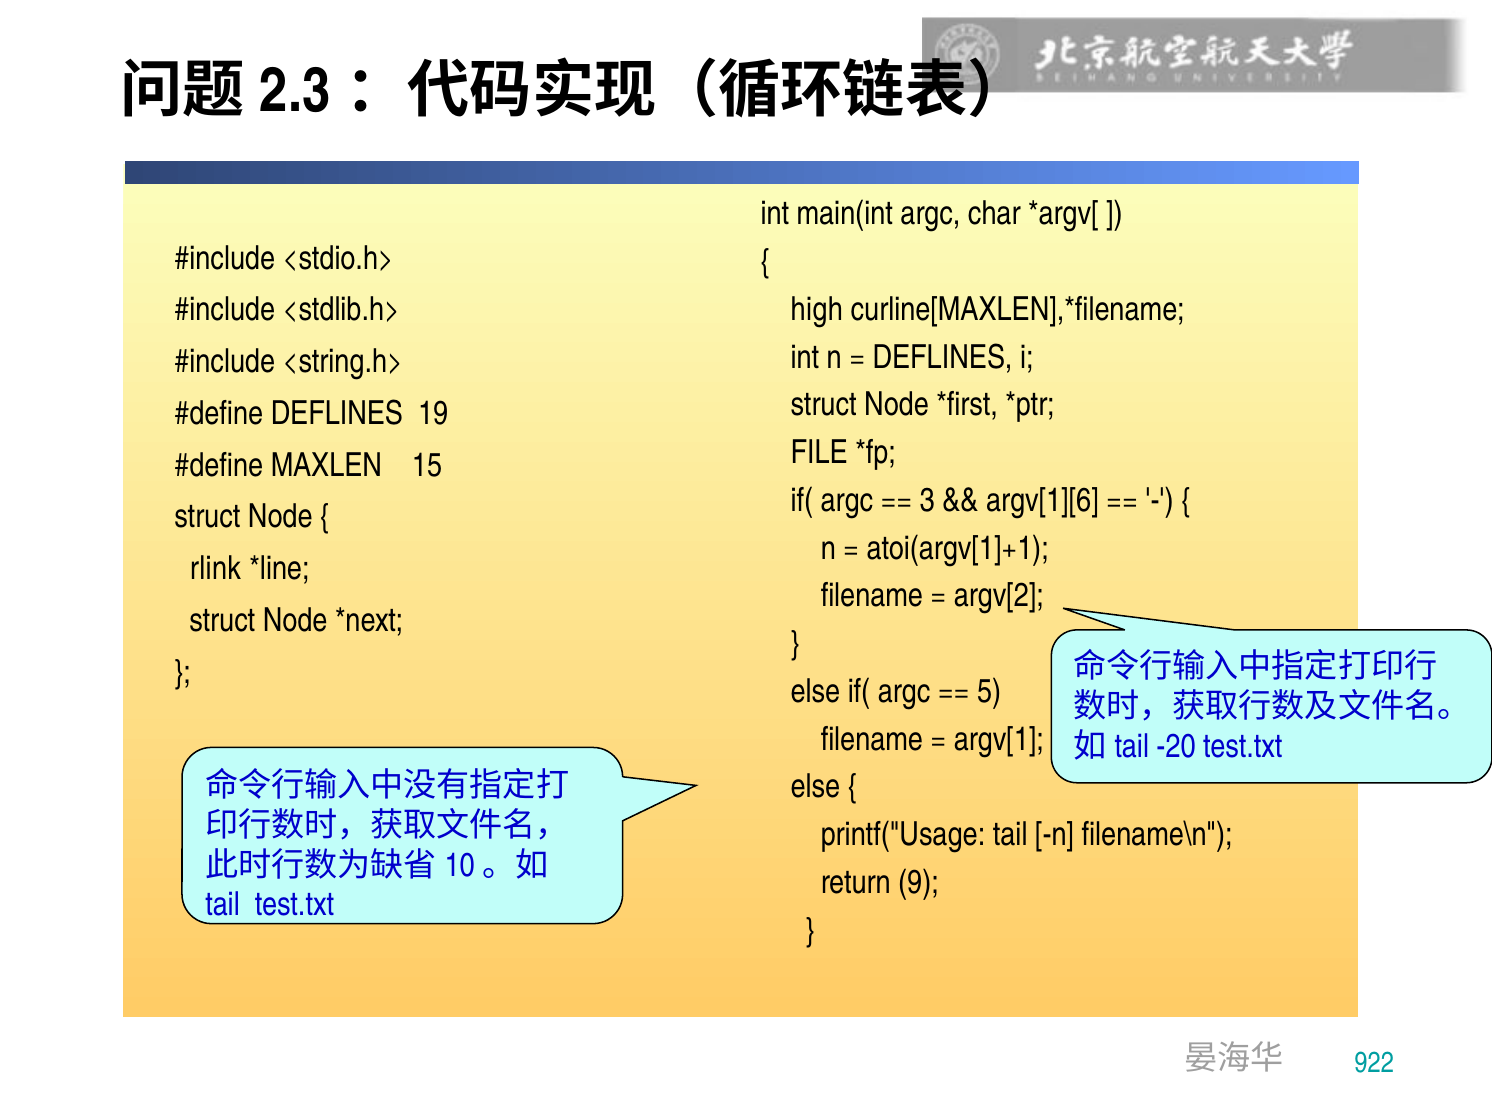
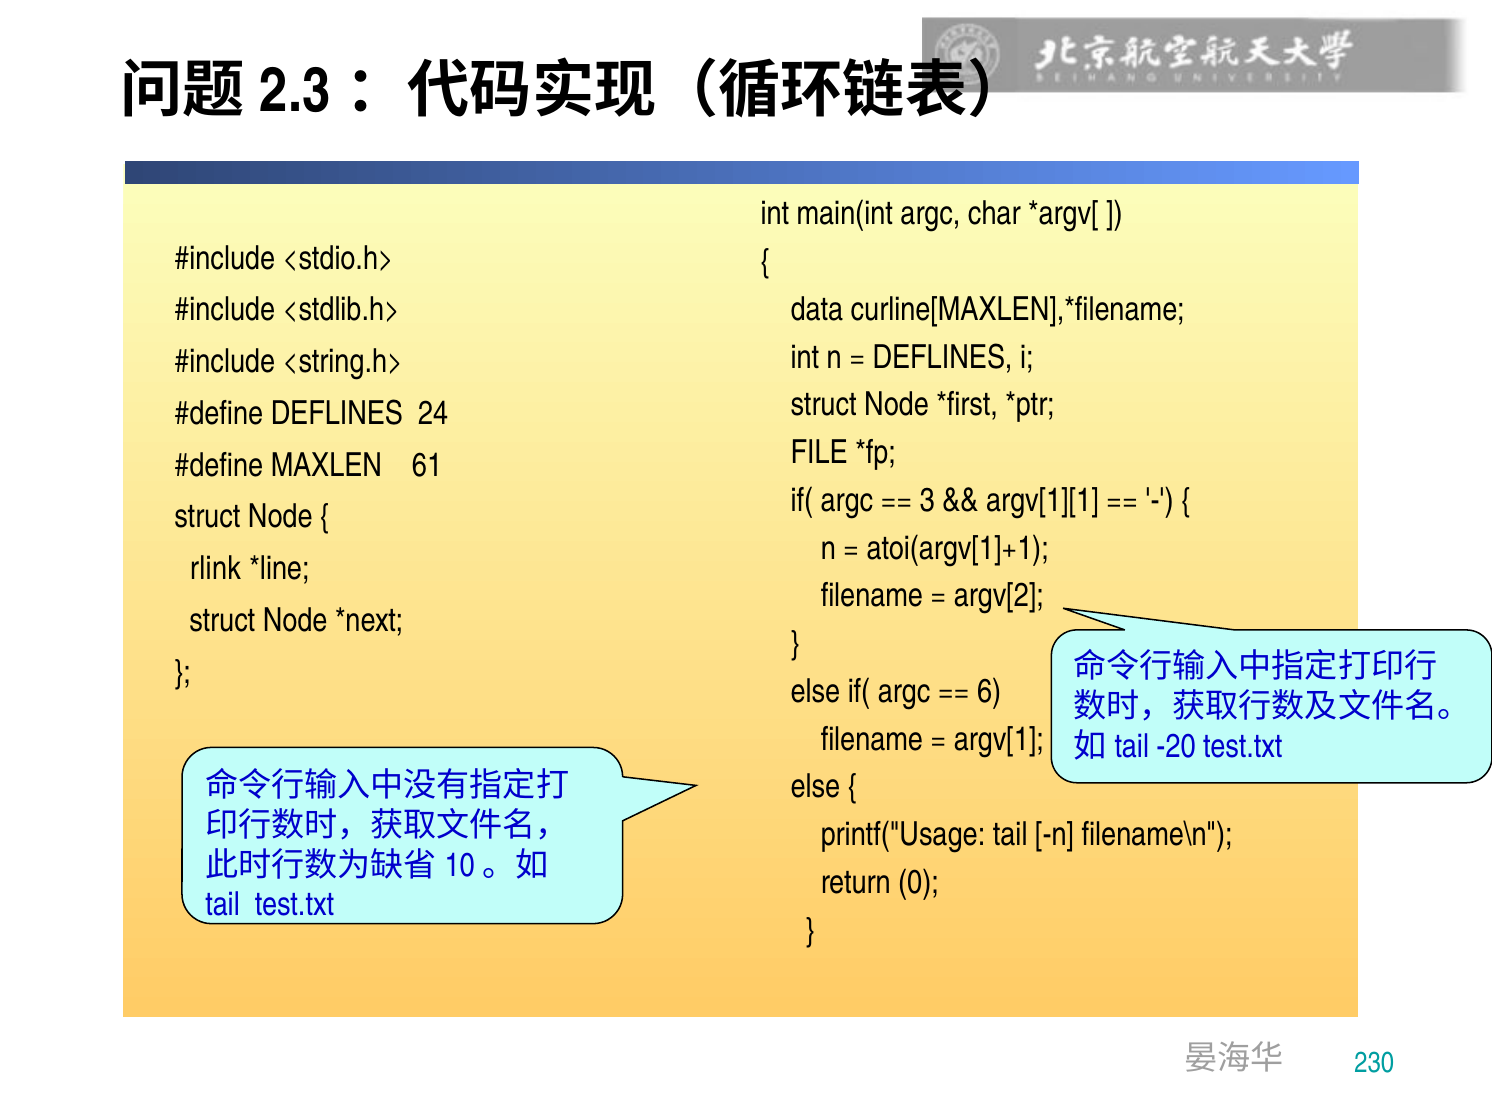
high: high -> data
19: 19 -> 24
15: 15 -> 61
argv[1][6: argv[1][6 -> argv[1][1
5: 5 -> 6
9: 9 -> 0
922: 922 -> 230
